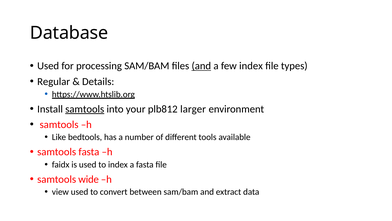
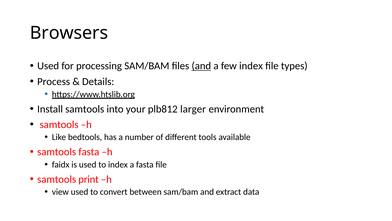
Database: Database -> Browsers
Regular: Regular -> Process
samtools at (85, 109) underline: present -> none
wide: wide -> print
